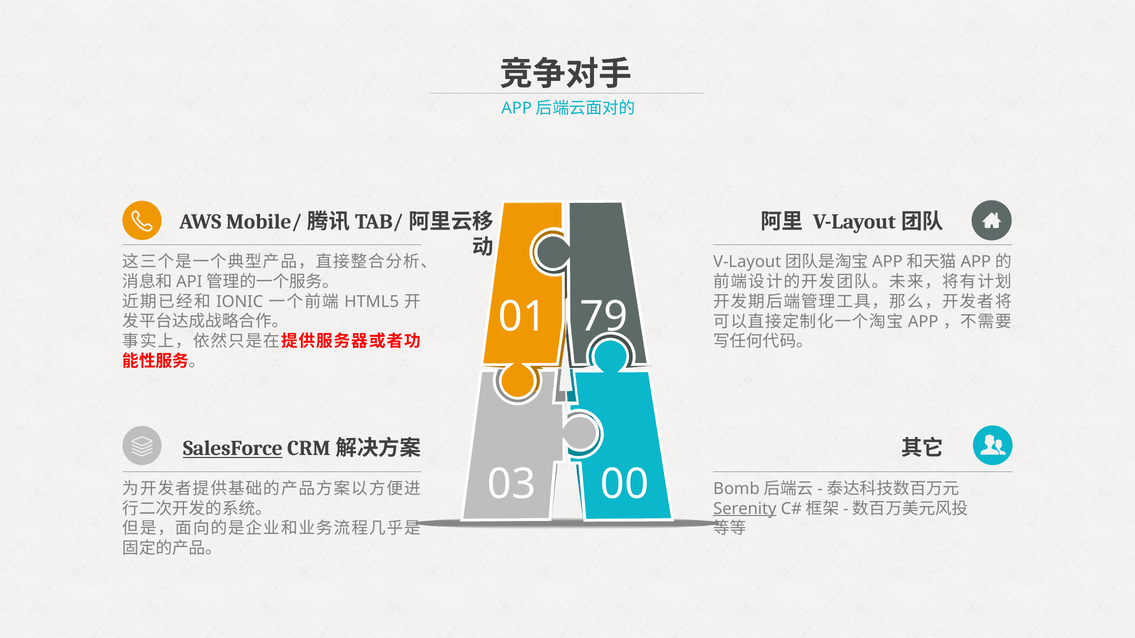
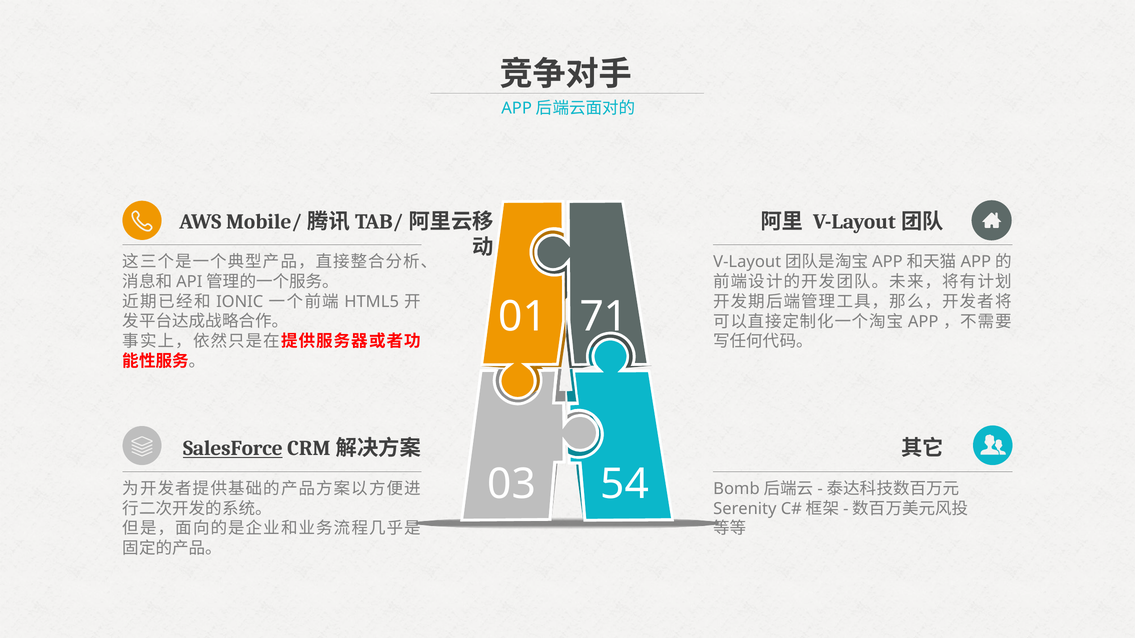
79: 79 -> 71
00: 00 -> 54
Serenity underline: present -> none
